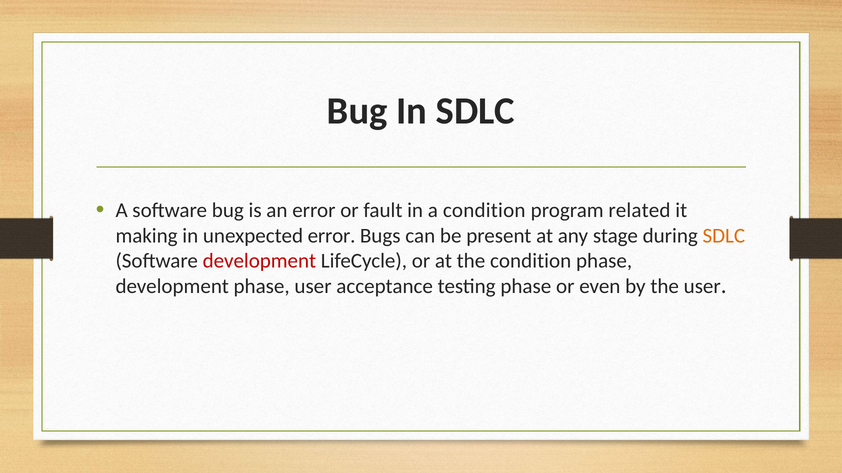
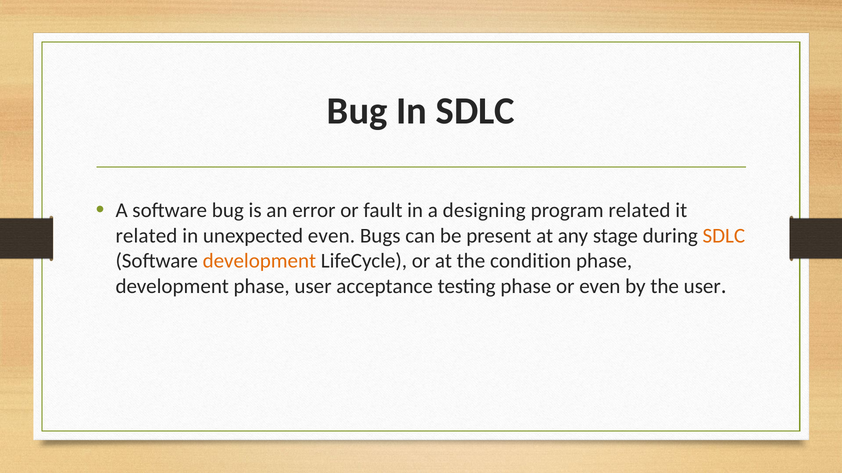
a condition: condition -> designing
making at (147, 236): making -> related
unexpected error: error -> even
development at (259, 261) colour: red -> orange
